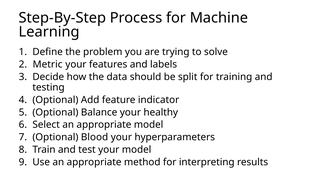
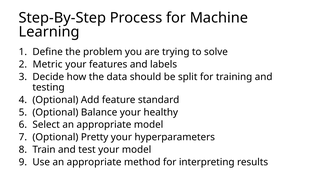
indicator: indicator -> standard
Blood: Blood -> Pretty
